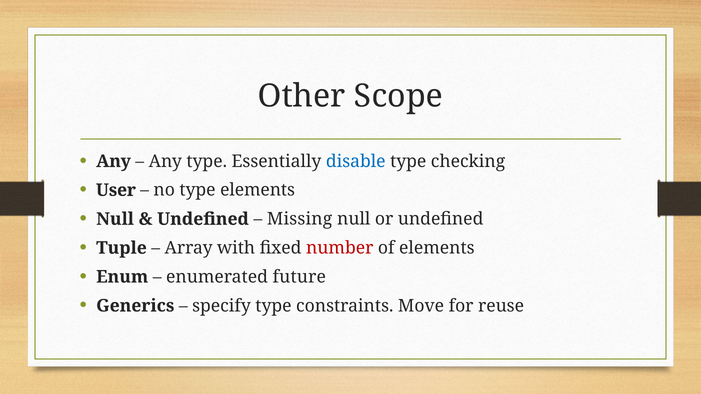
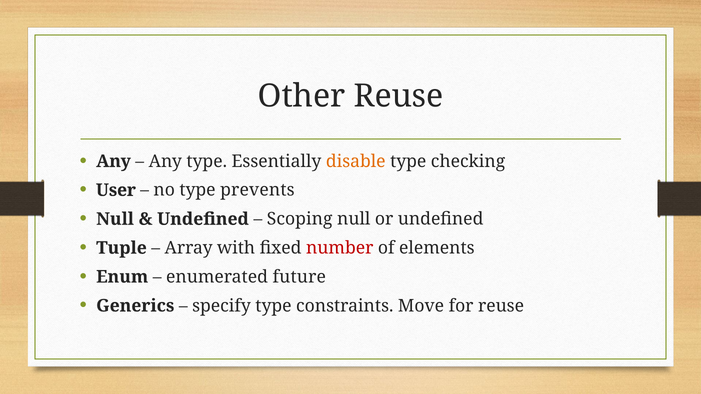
Other Scope: Scope -> Reuse
disable colour: blue -> orange
type elements: elements -> prevents
Missing: Missing -> Scoping
